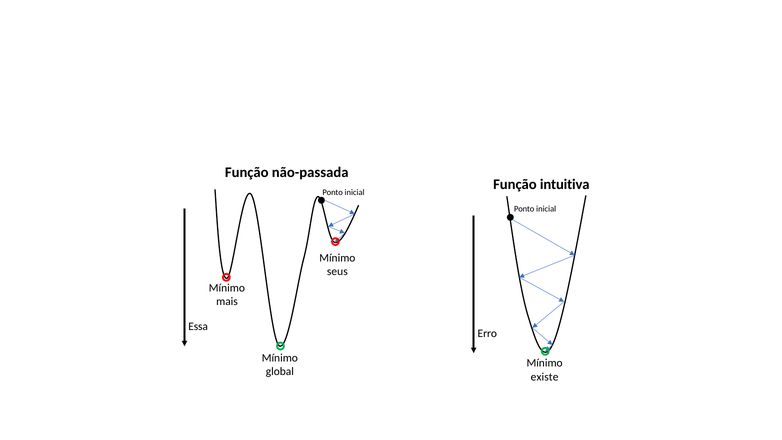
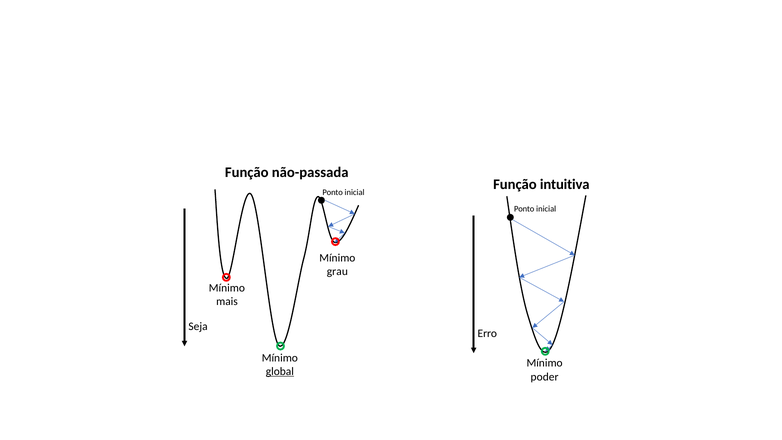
seus: seus -> grau
Essa: Essa -> Seja
global underline: none -> present
existe: existe -> poder
